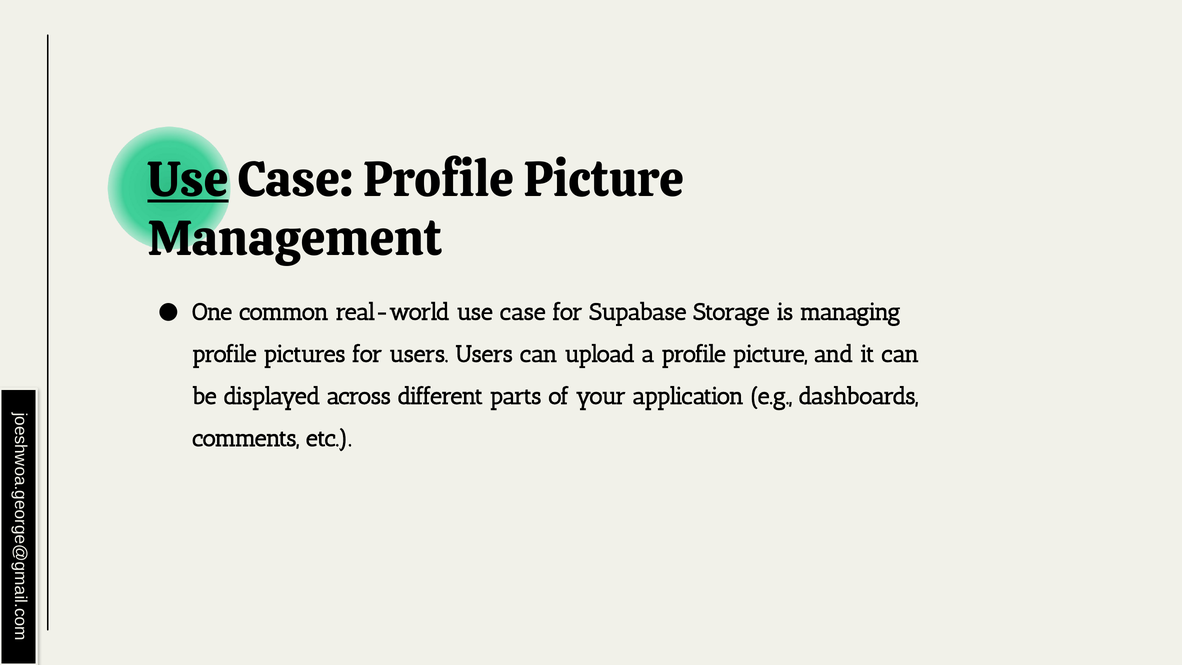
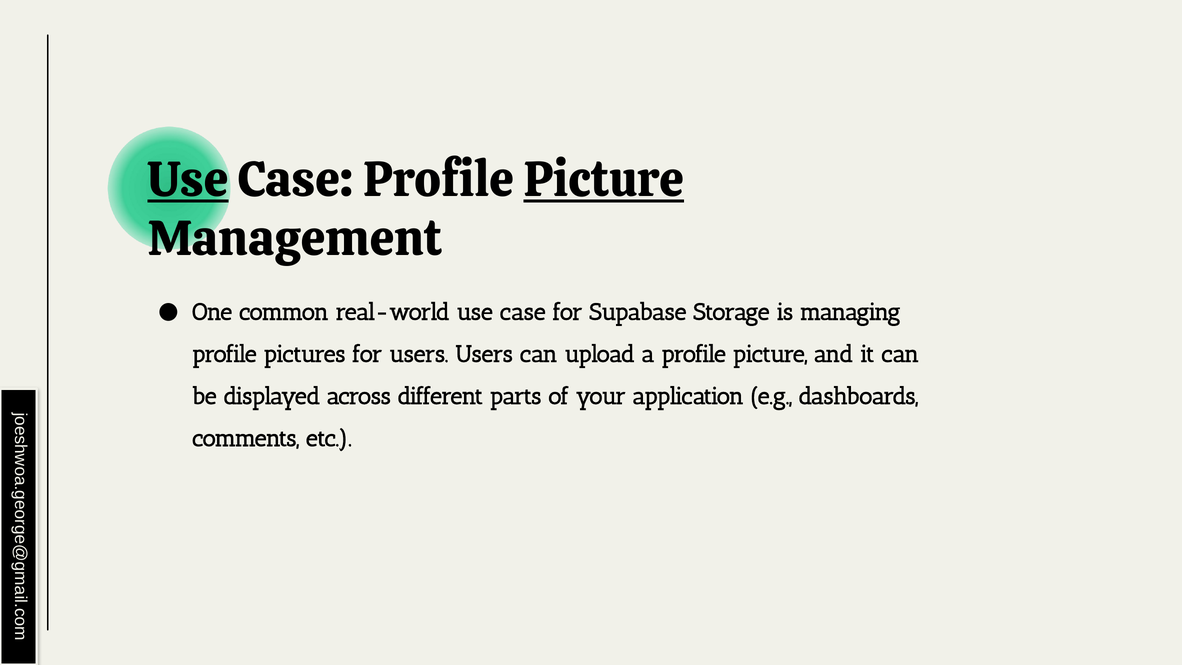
Picture at (604, 180) underline: none -> present
